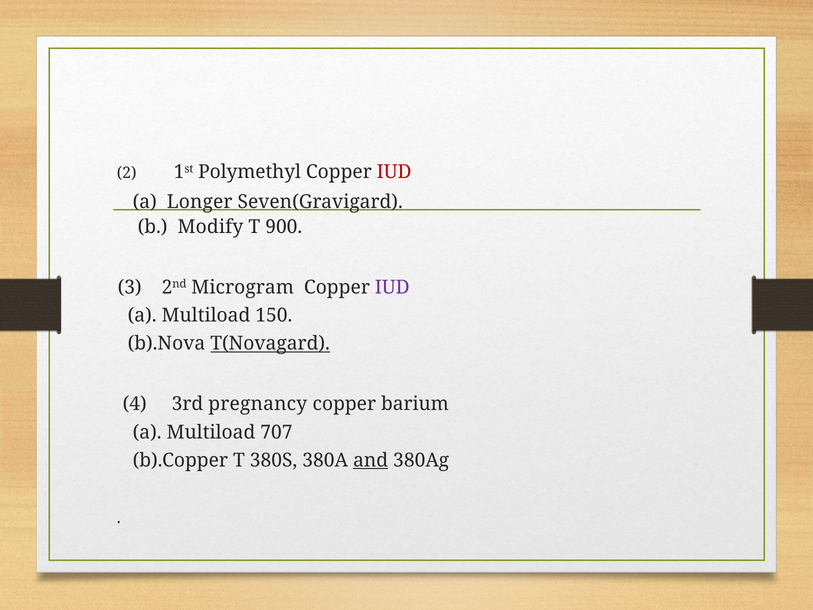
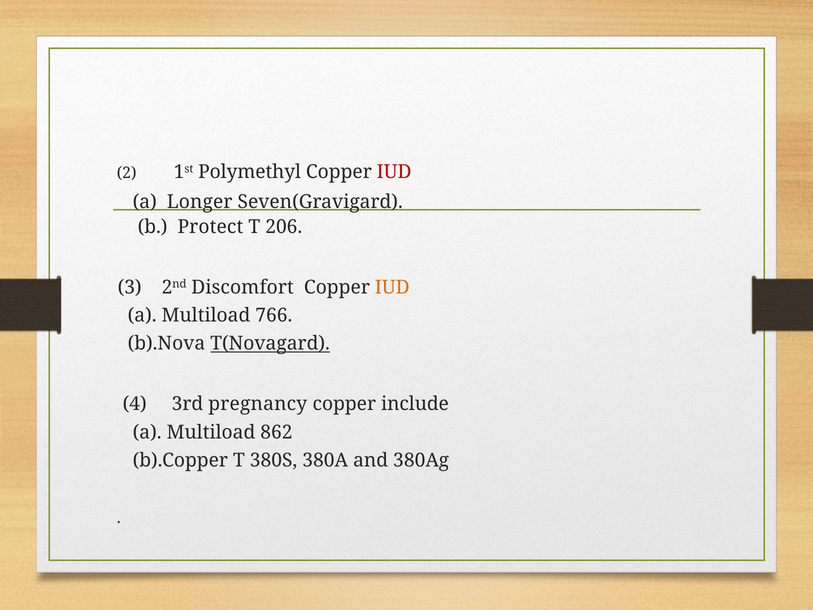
Modify: Modify -> Protect
900: 900 -> 206
Microgram: Microgram -> Discomfort
IUD at (392, 287) colour: purple -> orange
150: 150 -> 766
barium: barium -> include
707: 707 -> 862
and underline: present -> none
